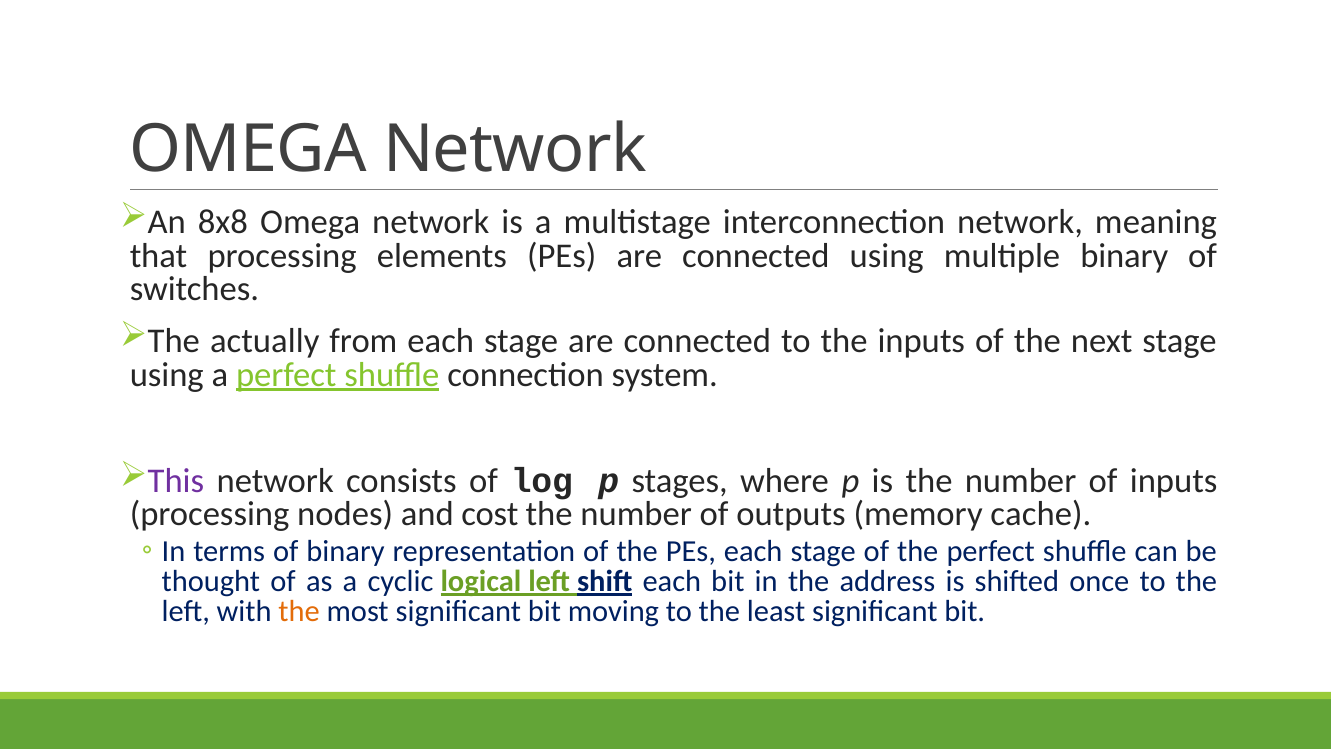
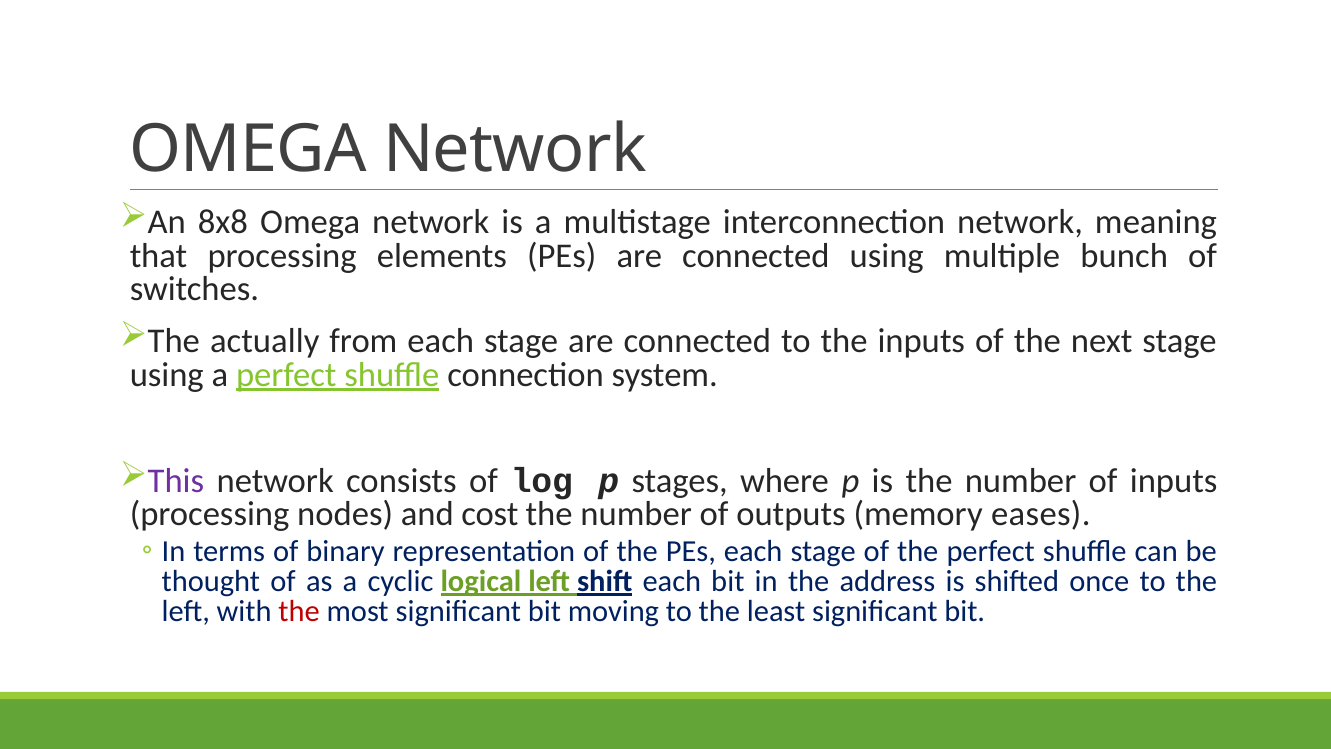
multiple binary: binary -> bunch
cache: cache -> eases
the at (299, 611) colour: orange -> red
